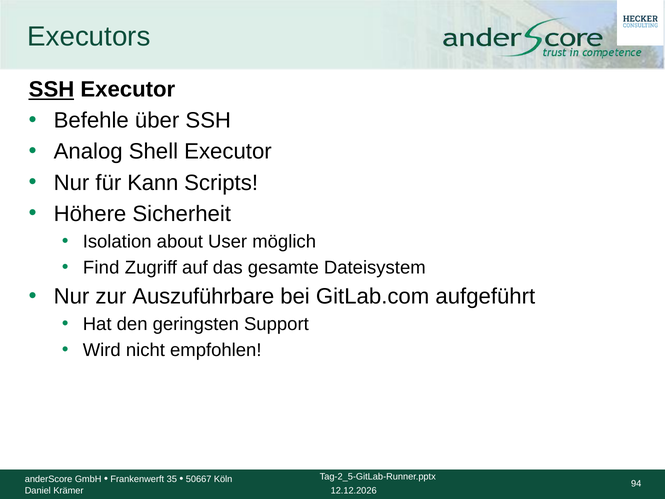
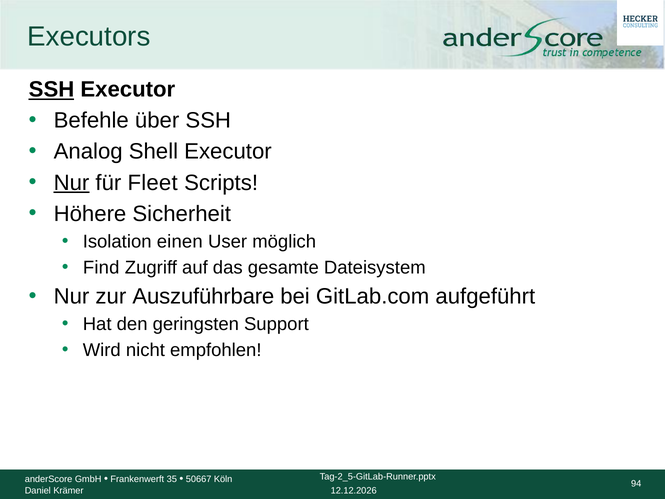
Nur at (72, 183) underline: none -> present
Kann: Kann -> Fleet
about: about -> einen
